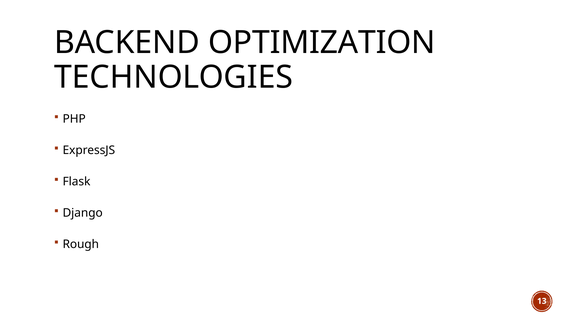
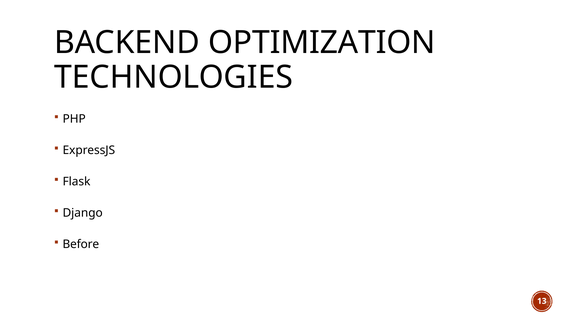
Rough: Rough -> Before
